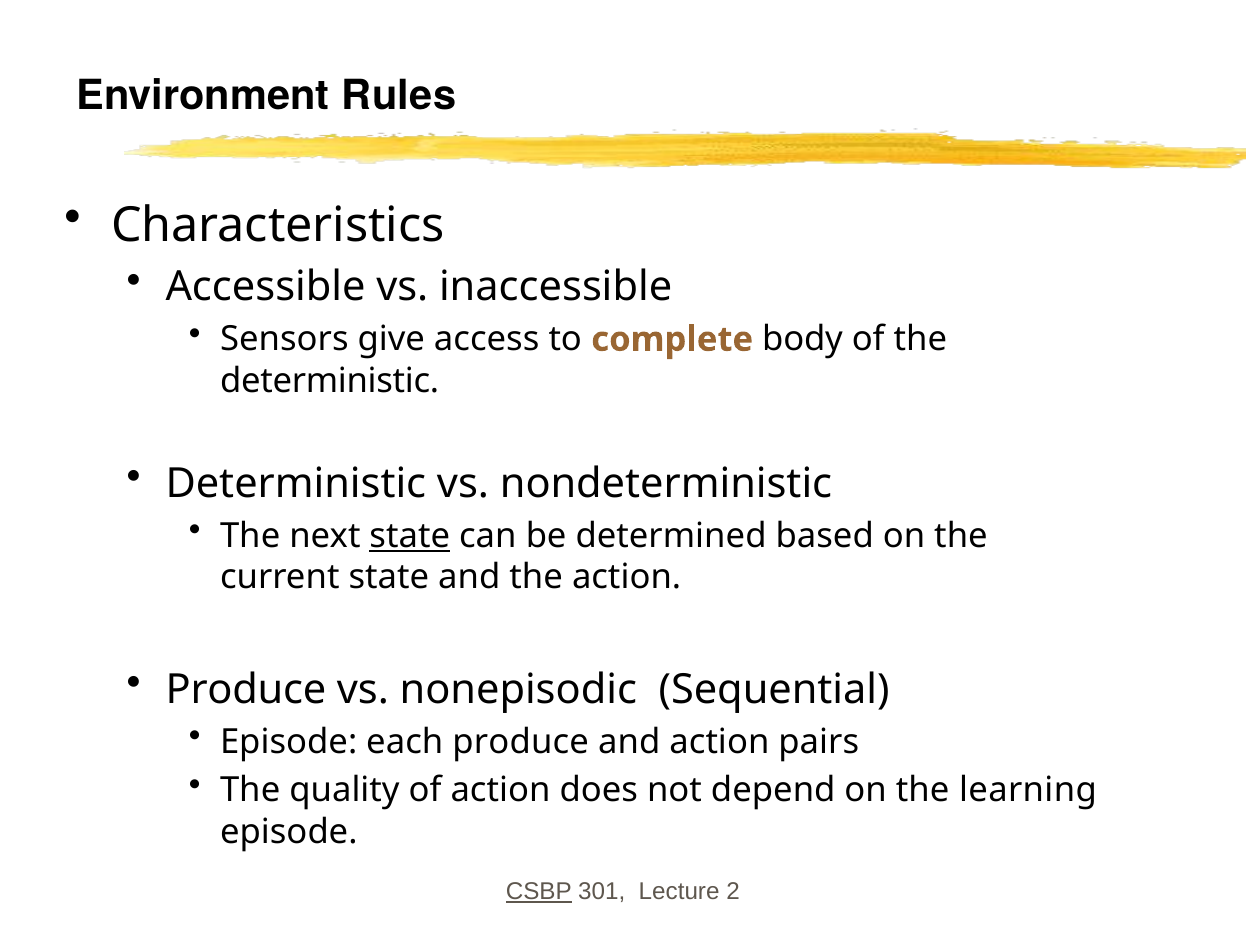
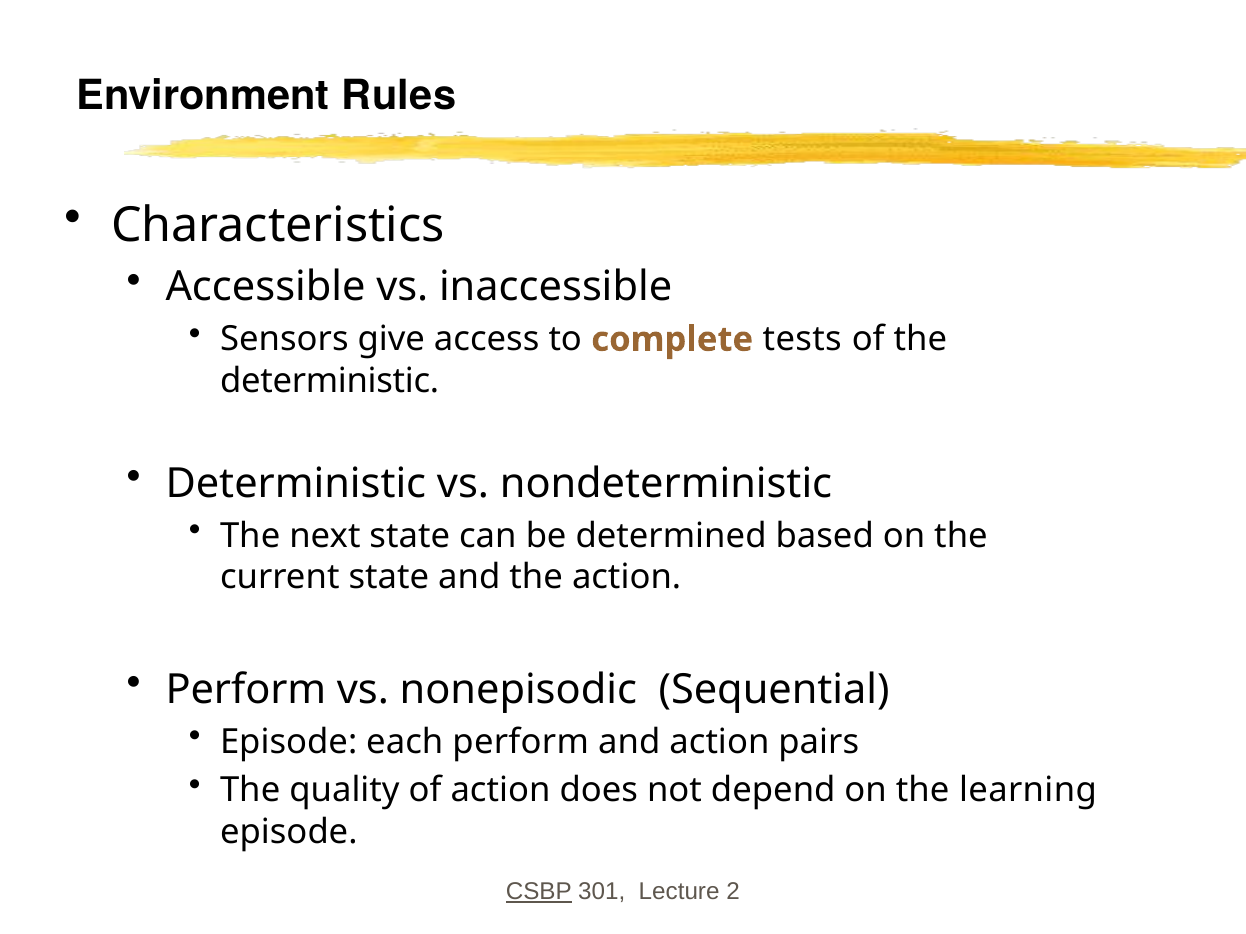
body: body -> tests
state at (410, 536) underline: present -> none
Produce at (246, 690): Produce -> Perform
each produce: produce -> perform
